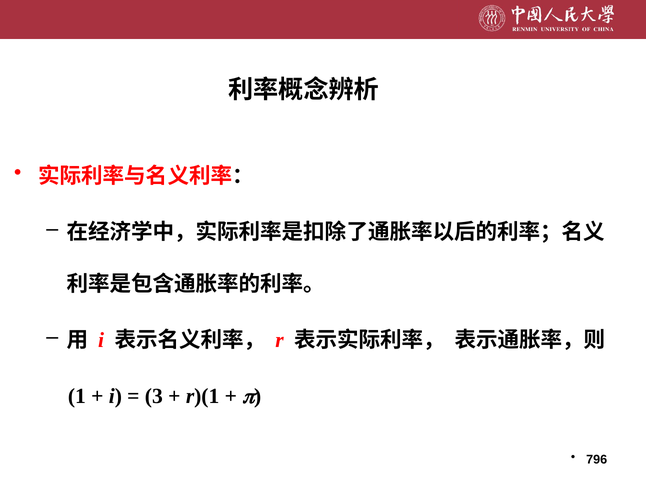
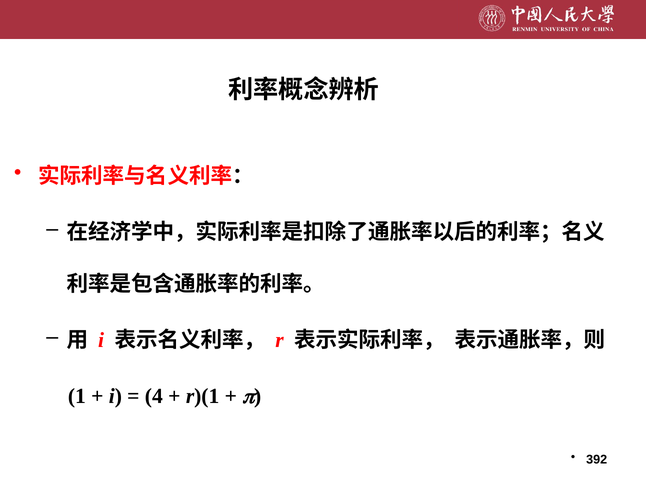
3: 3 -> 4
796: 796 -> 392
